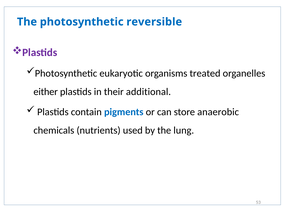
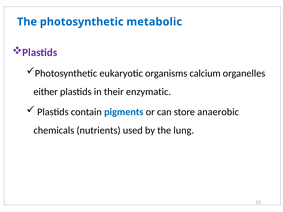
reversible: reversible -> metabolic
treated: treated -> calcium
additional: additional -> enzymatic
